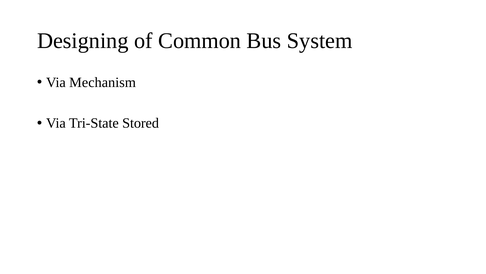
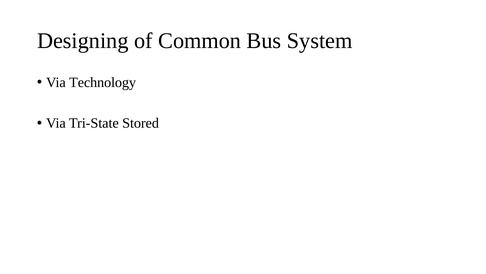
Mechanism: Mechanism -> Technology
